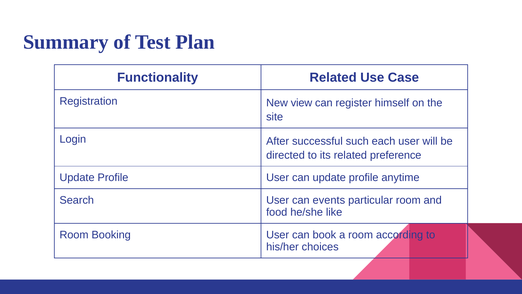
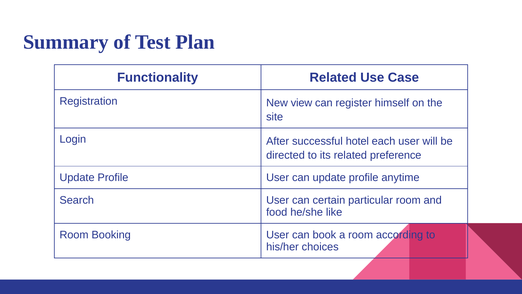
such: such -> hotel
events: events -> certain
